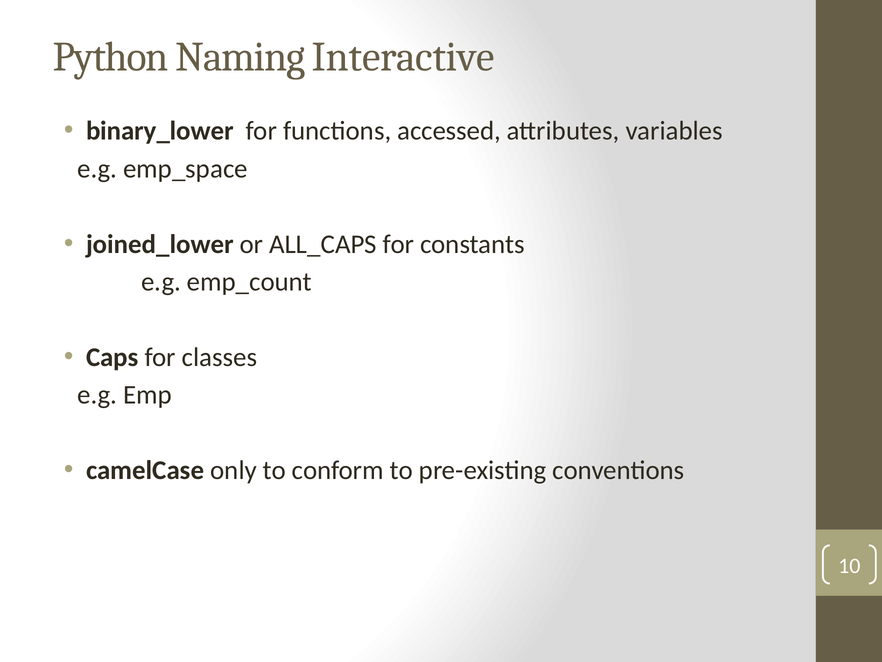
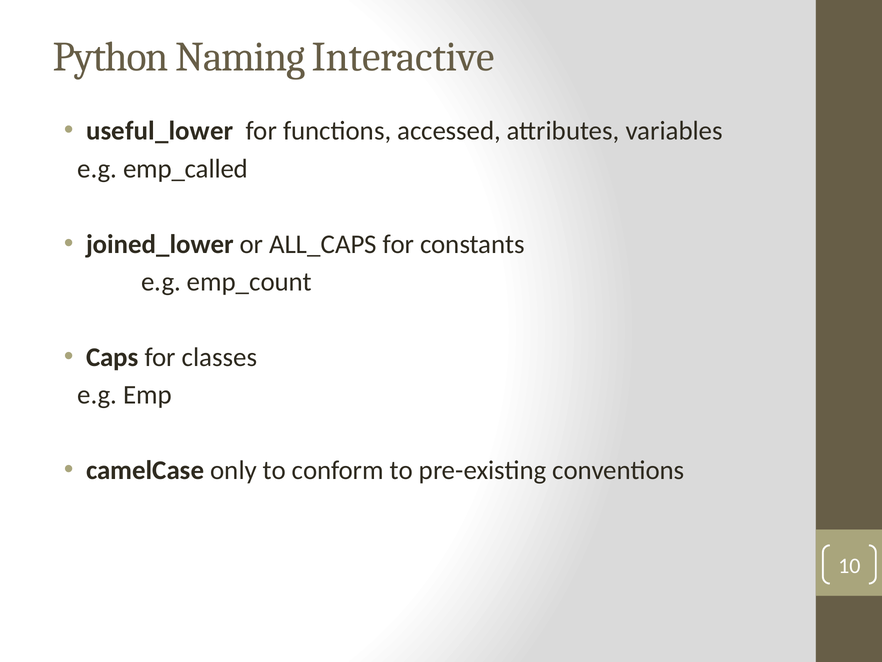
binary_lower: binary_lower -> useful_lower
emp_space: emp_space -> emp_called
